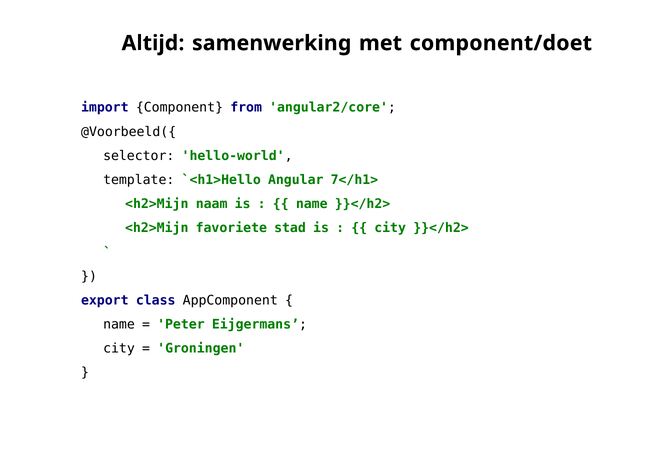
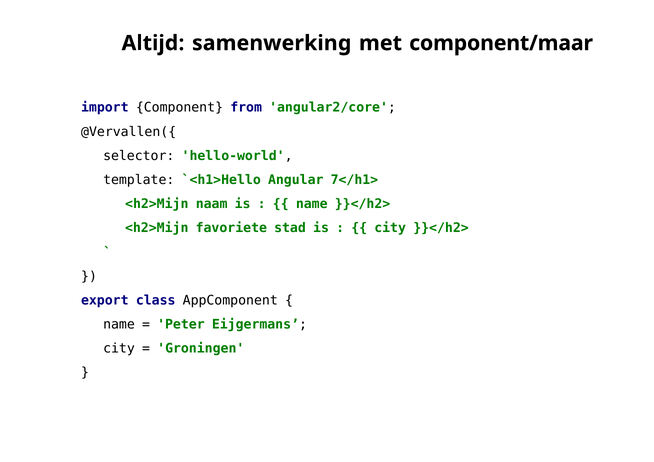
component/doet: component/doet -> component/maar
@Voorbeeld({: @Voorbeeld({ -> @Vervallen({
